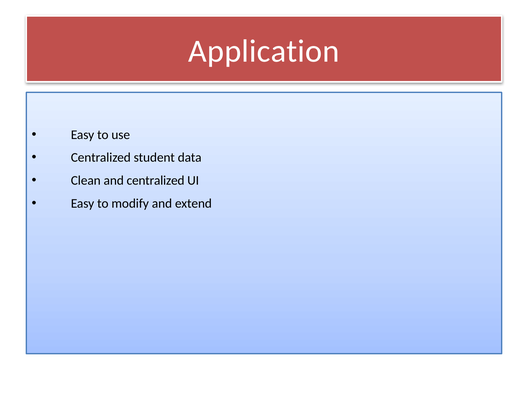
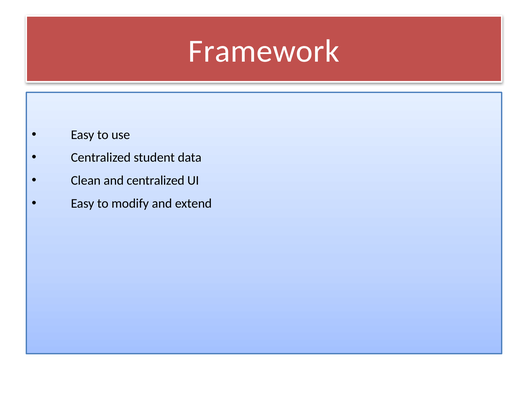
Application: Application -> Framework
